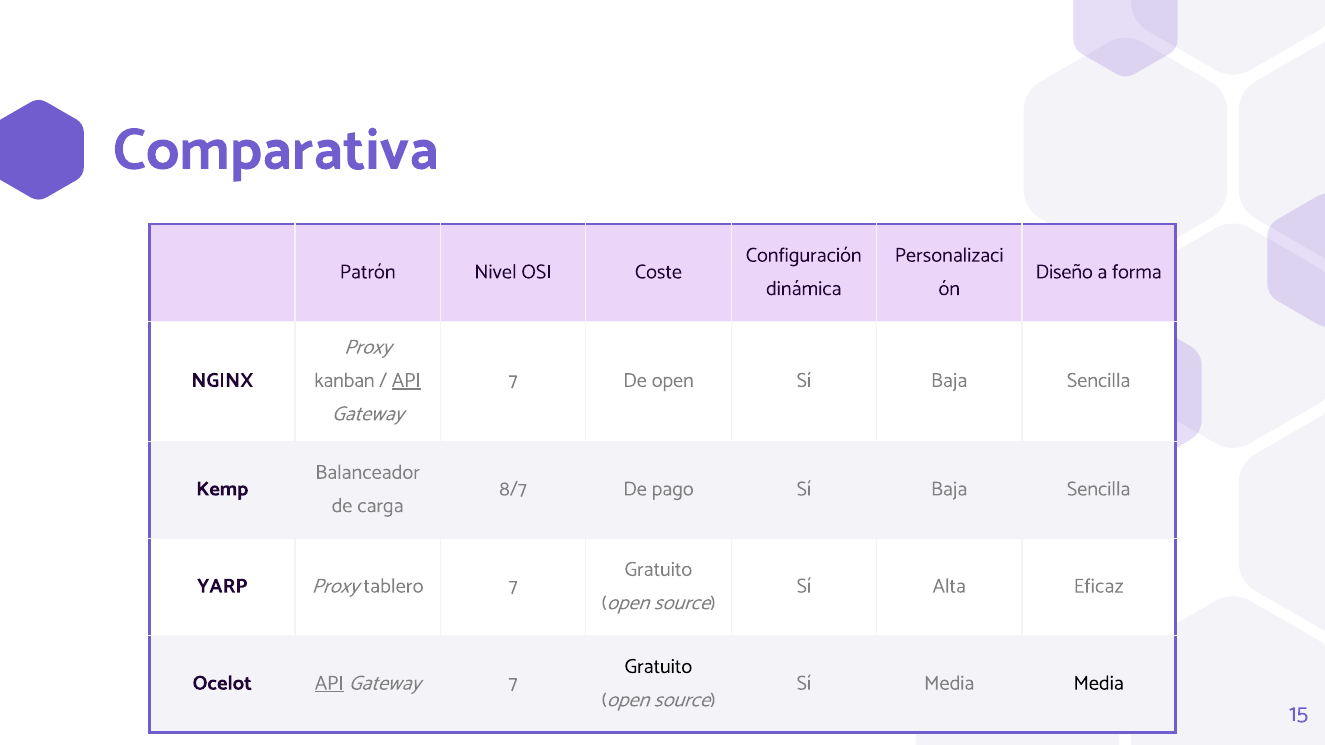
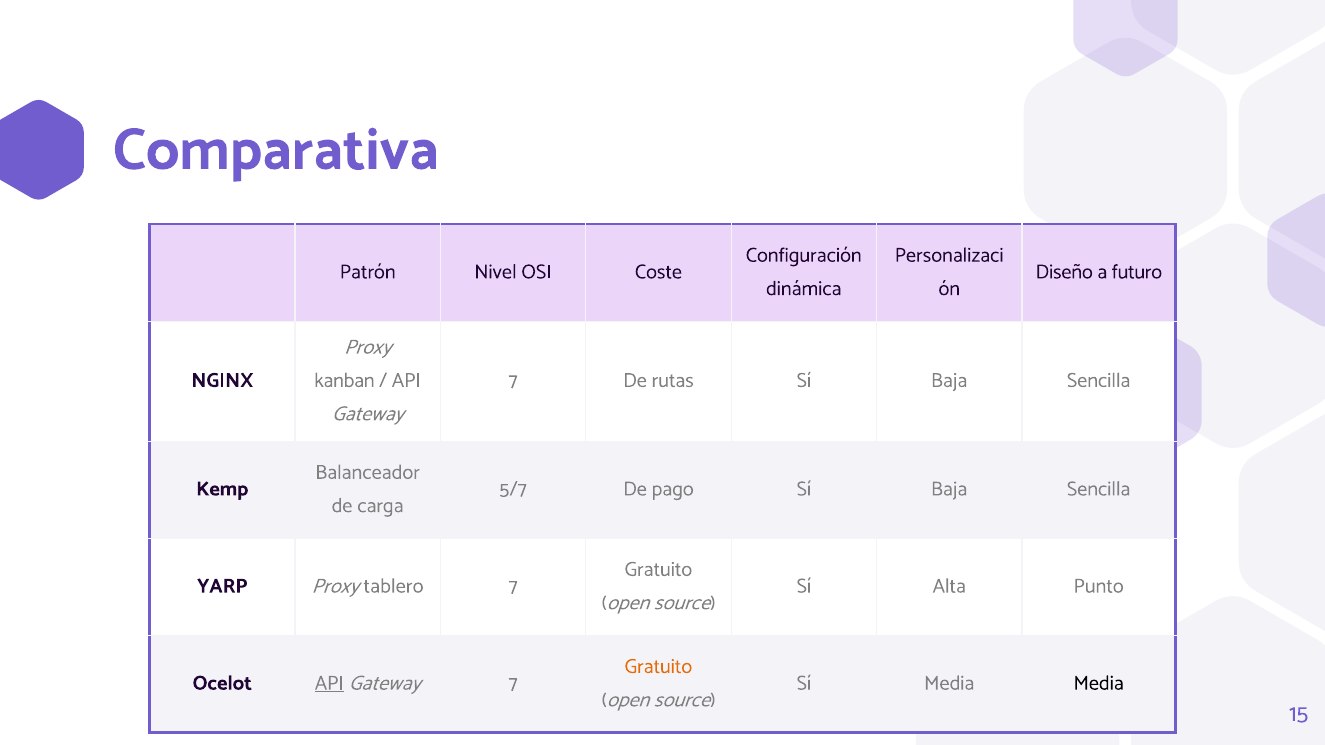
forma: forma -> futuro
API at (406, 380) underline: present -> none
De open: open -> rutas
8/7: 8/7 -> 5/7
Eficaz: Eficaz -> Punto
Gratuito at (658, 667) colour: black -> orange
